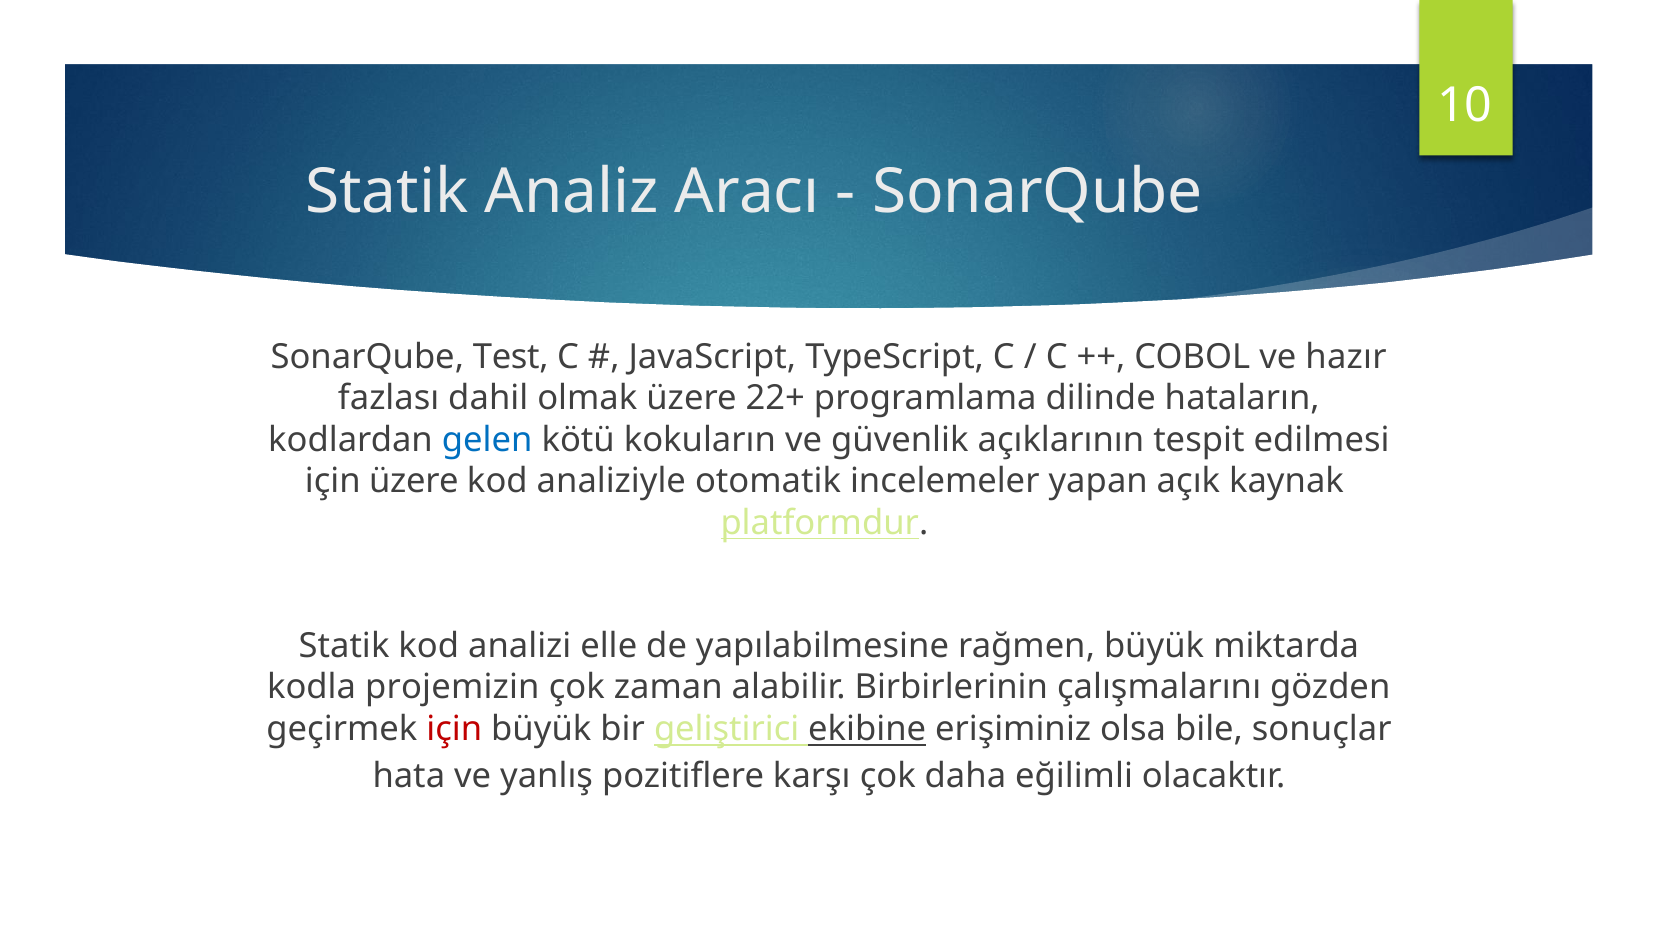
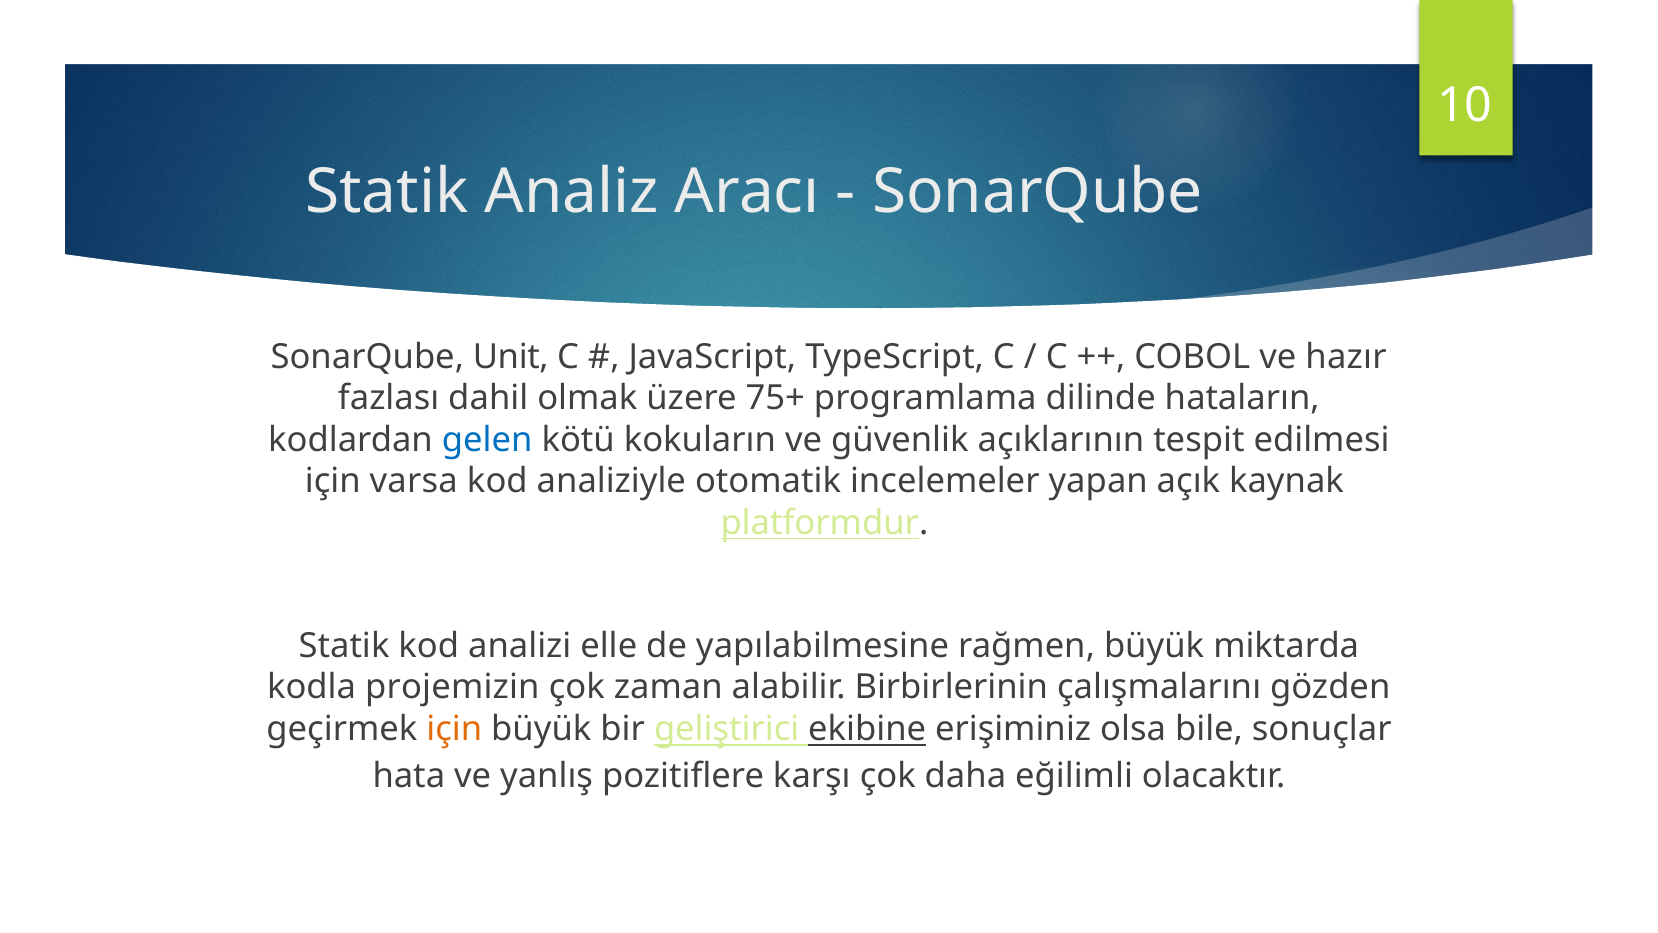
Test: Test -> Unit
22+: 22+ -> 75+
için üzere: üzere -> varsa
için at (454, 729) colour: red -> orange
